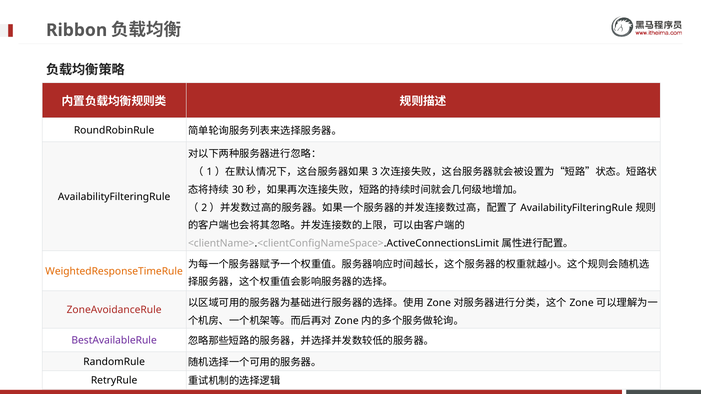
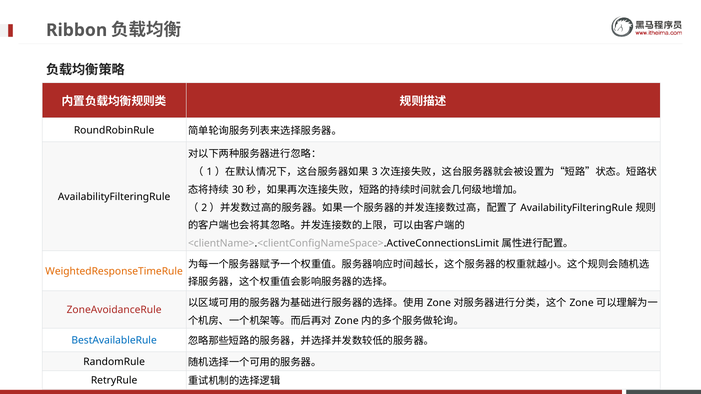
BestAvailableRule colour: purple -> blue
